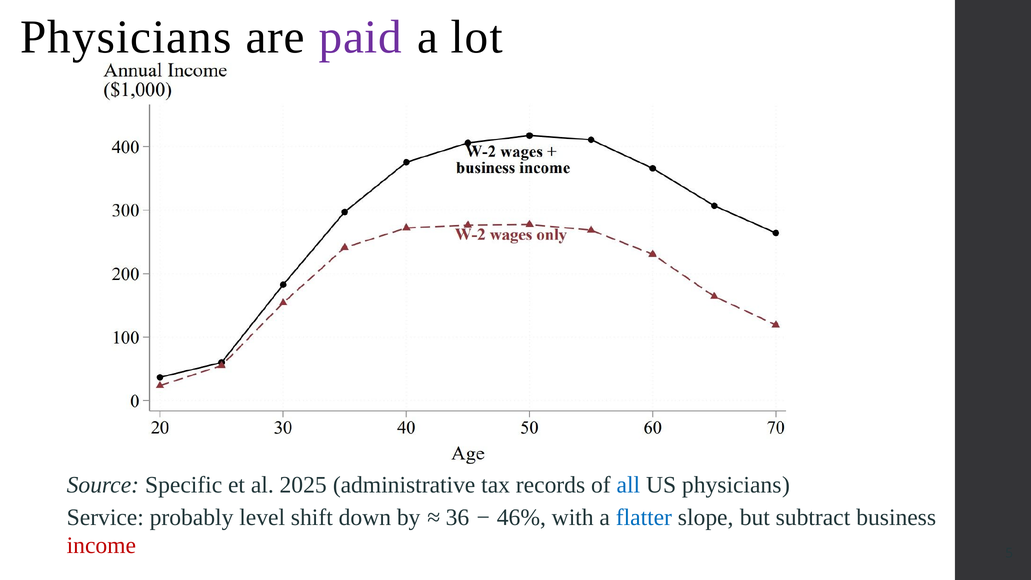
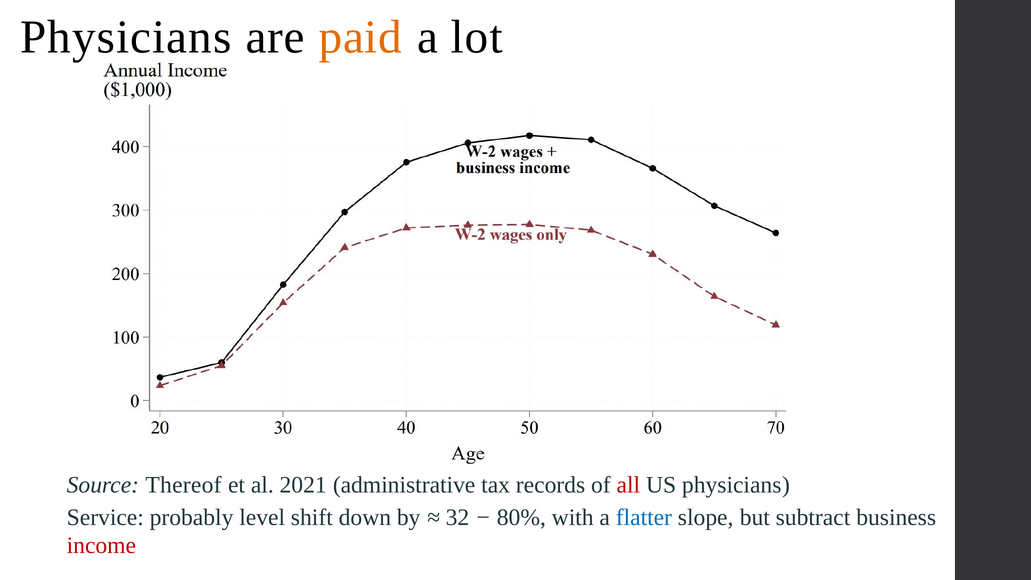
paid colour: purple -> orange
Specific: Specific -> Thereof
2025: 2025 -> 2021
all colour: blue -> red
36: 36 -> 32
46%: 46% -> 80%
